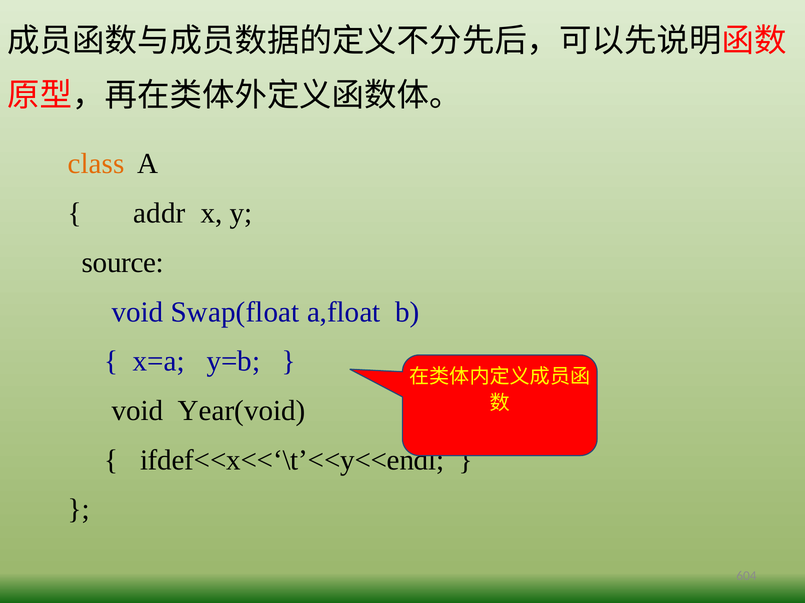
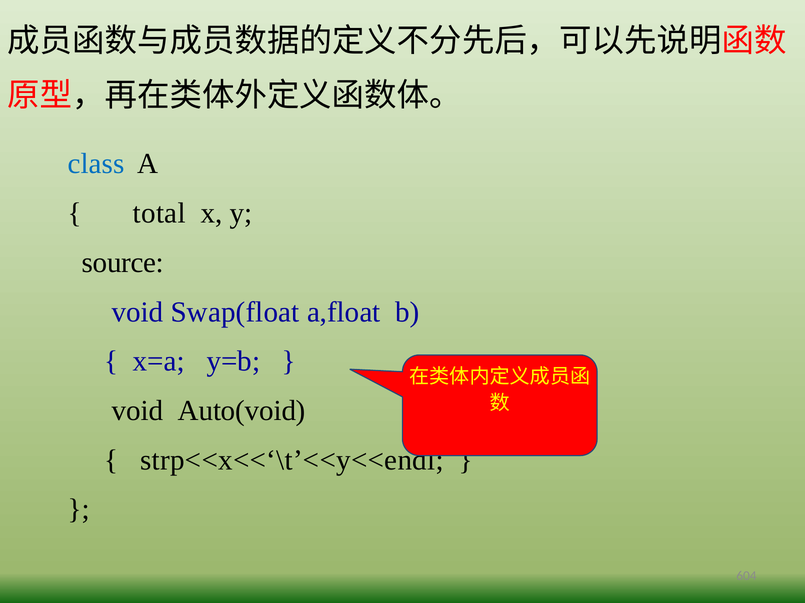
class colour: orange -> blue
addr: addr -> total
Year(void: Year(void -> Auto(void
ifdef<<x<<‘\t’<<y<<endl: ifdef<<x<<‘\t’<<y<<endl -> strp<<x<<‘\t’<<y<<endl
